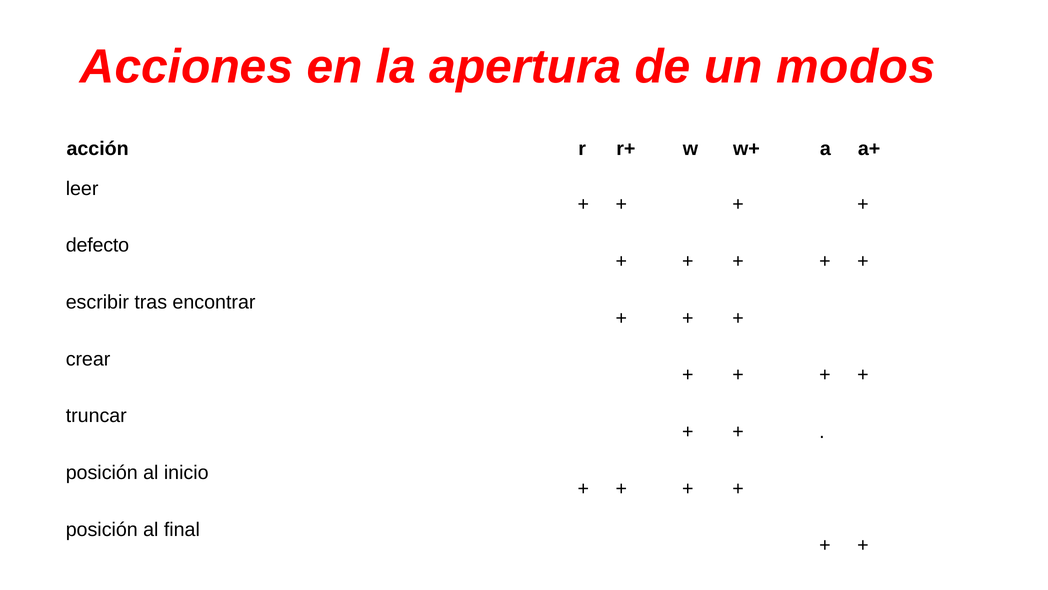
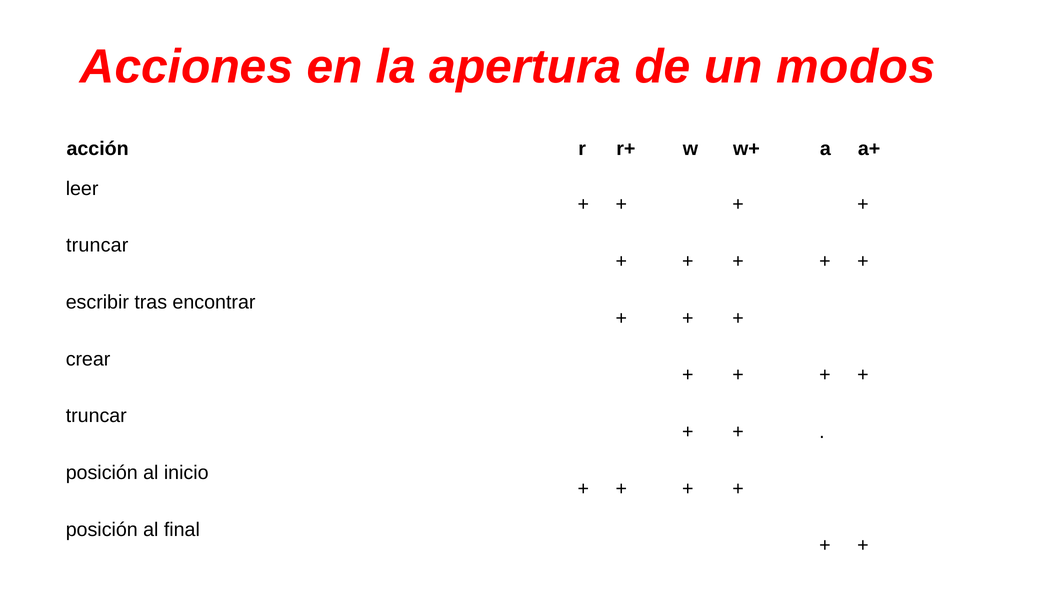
defecto at (97, 245): defecto -> truncar
